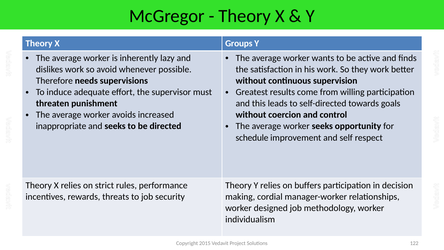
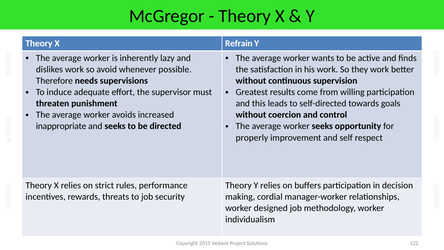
Groups: Groups -> Refrain
schedule: schedule -> properly
